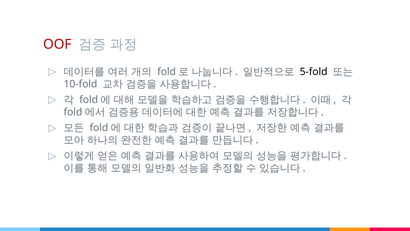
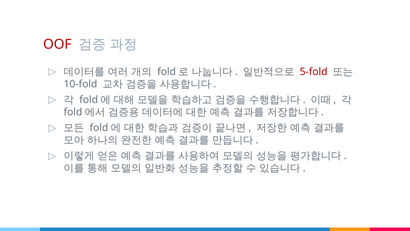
5-fold colour: black -> red
